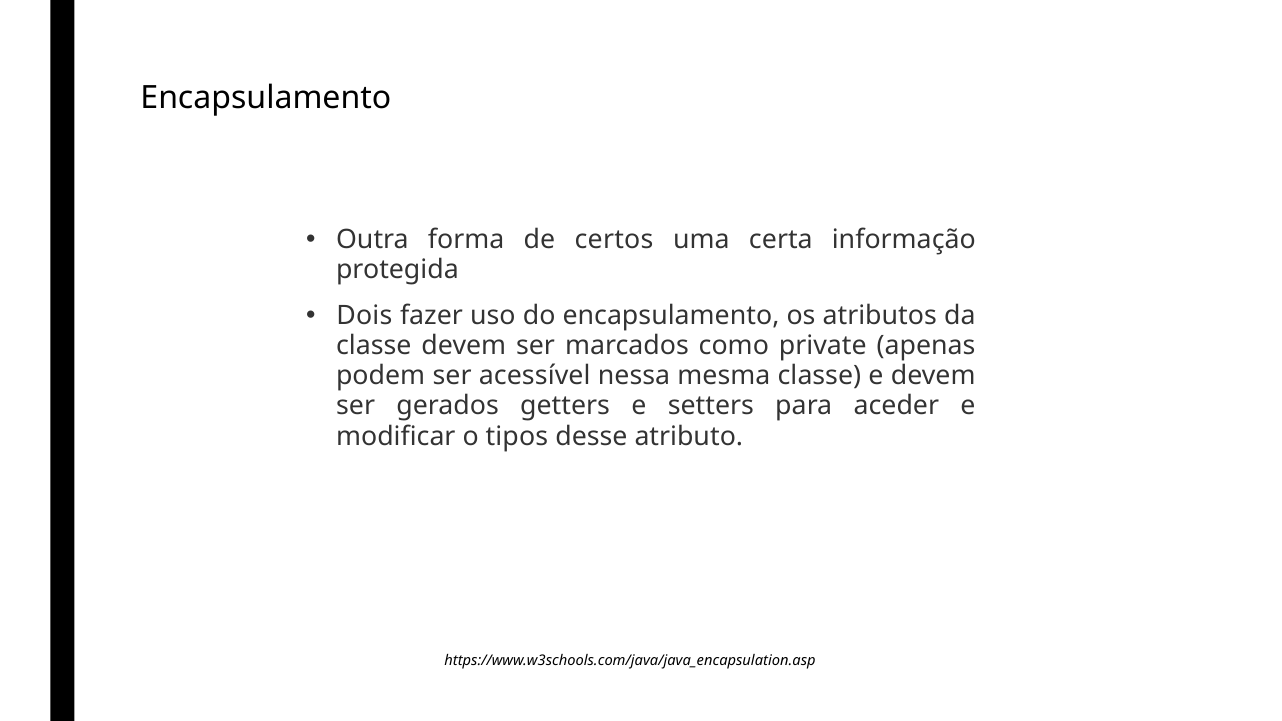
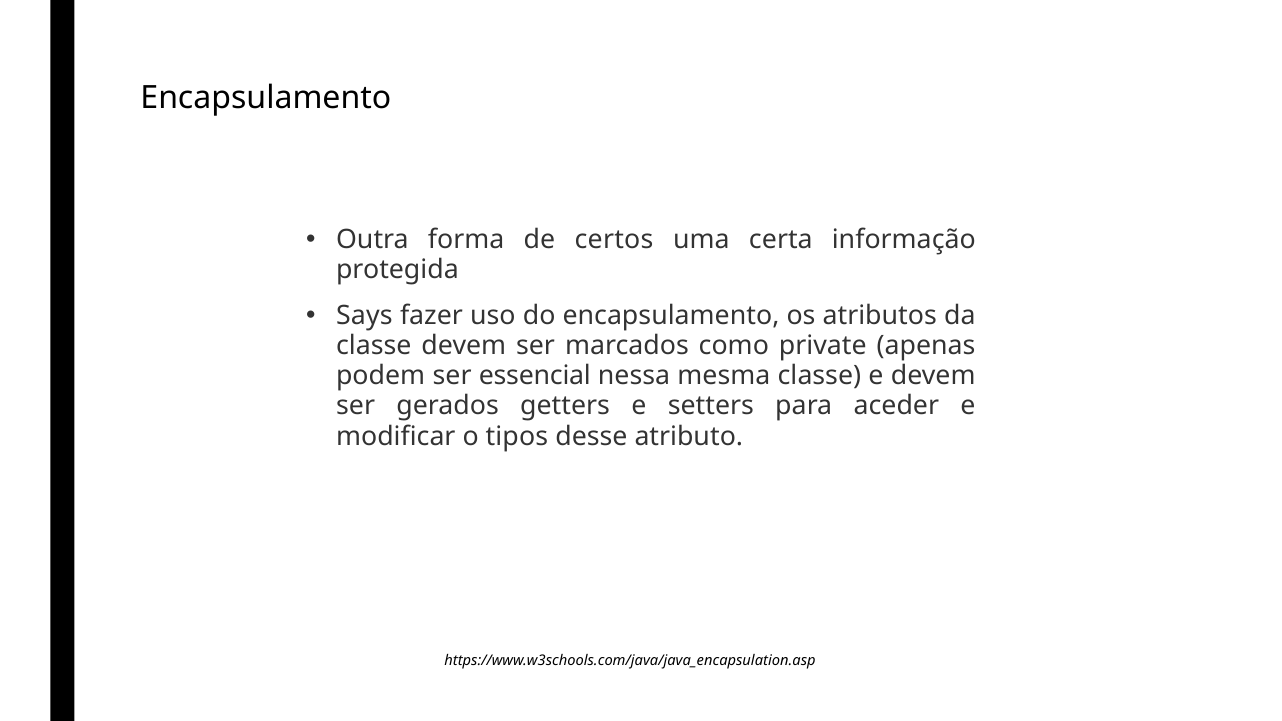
Dois: Dois -> Says
acessível: acessível -> essencial
